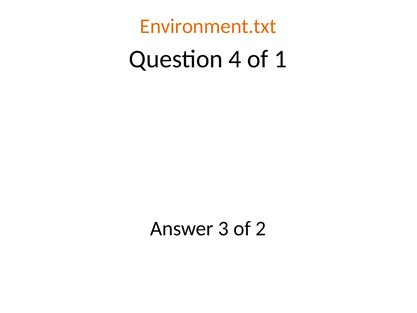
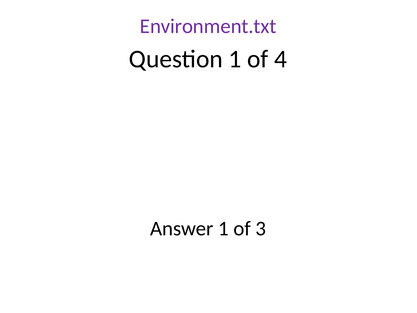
Environment.txt colour: orange -> purple
Question 4: 4 -> 1
1: 1 -> 4
Answer 3: 3 -> 1
2: 2 -> 3
